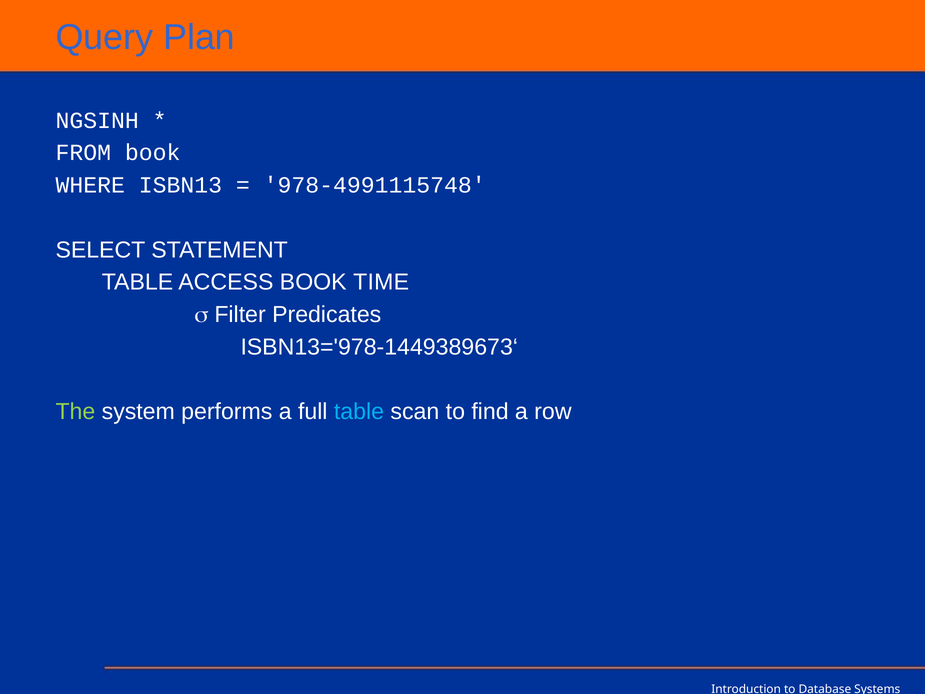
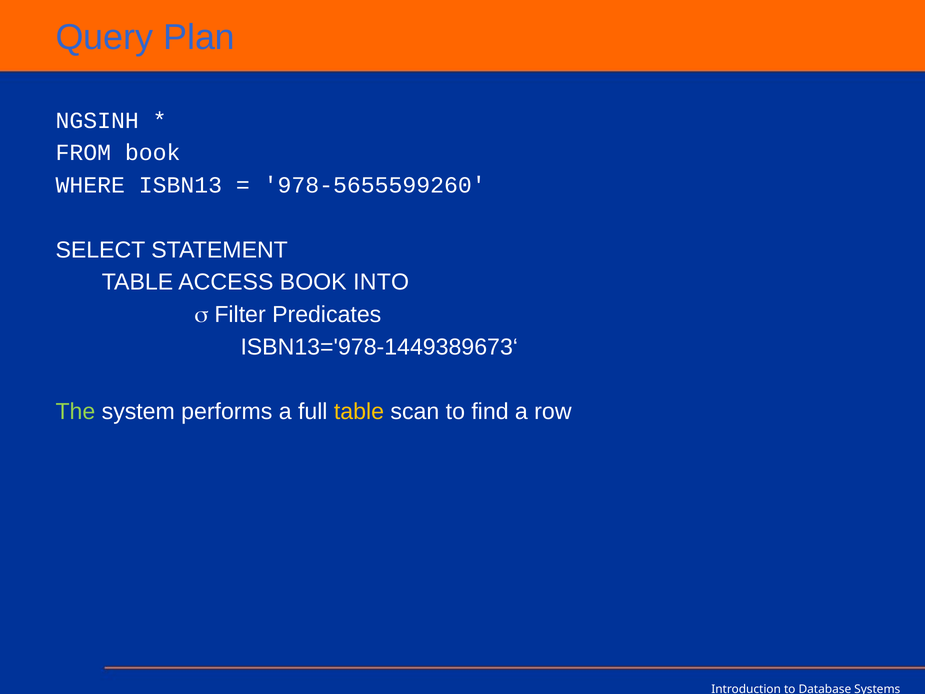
978-4991115748: 978-4991115748 -> 978-5655599260
TIME: TIME -> INTO
table at (359, 412) colour: light blue -> yellow
